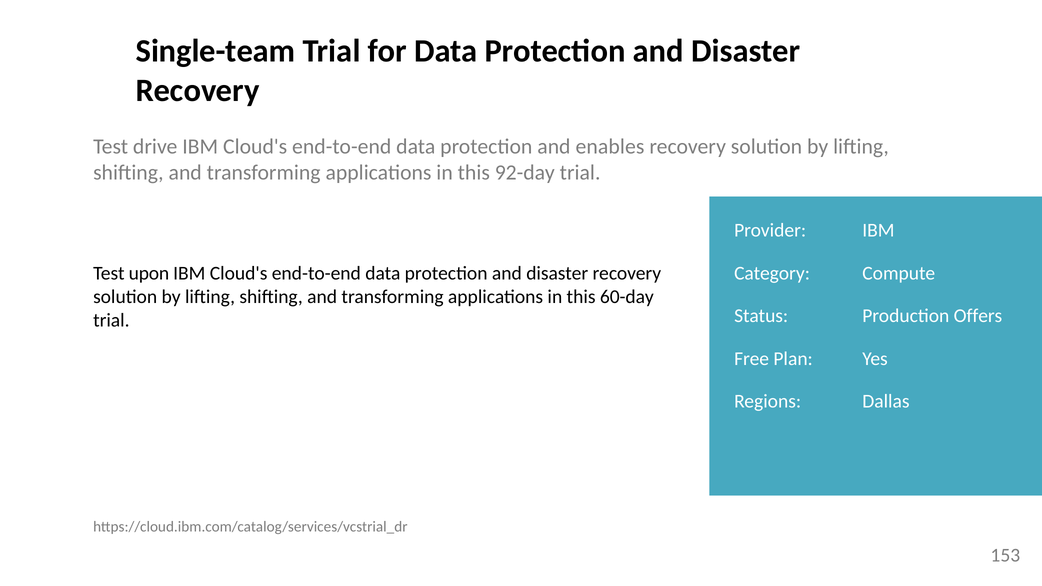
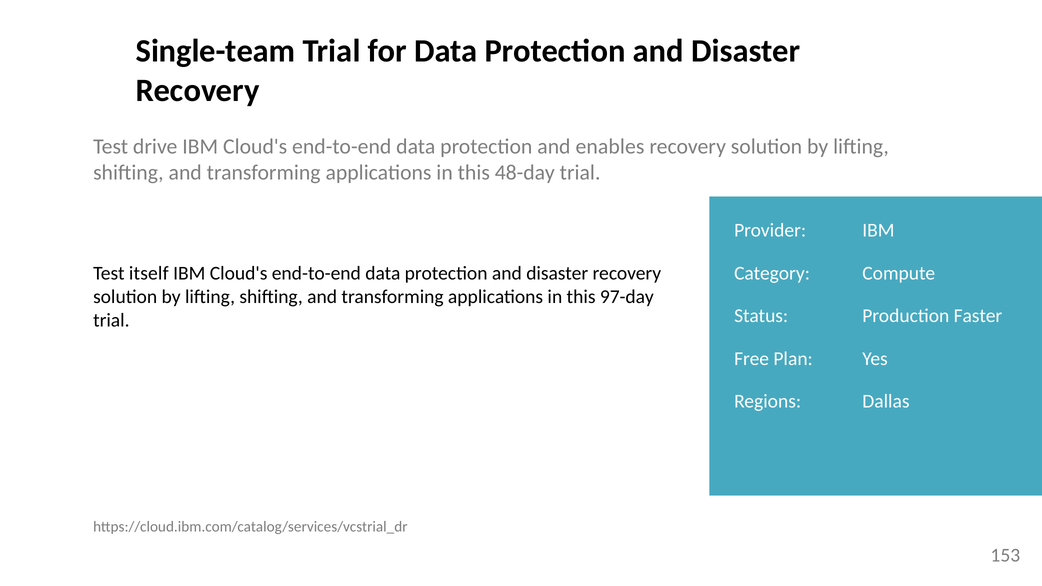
92-day: 92-day -> 48-day
upon: upon -> itself
60-day: 60-day -> 97-day
Offers: Offers -> Faster
